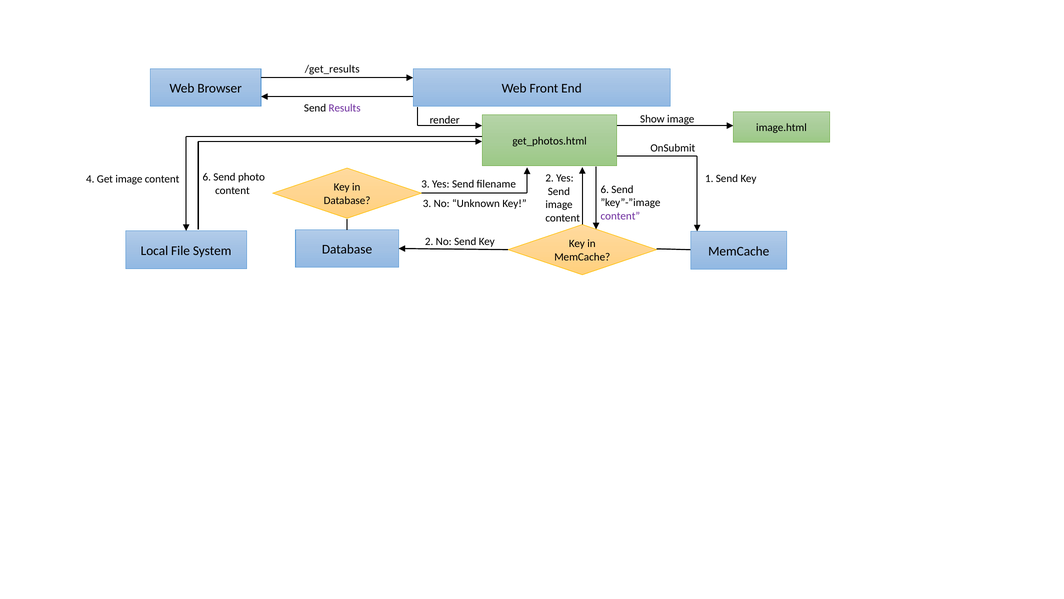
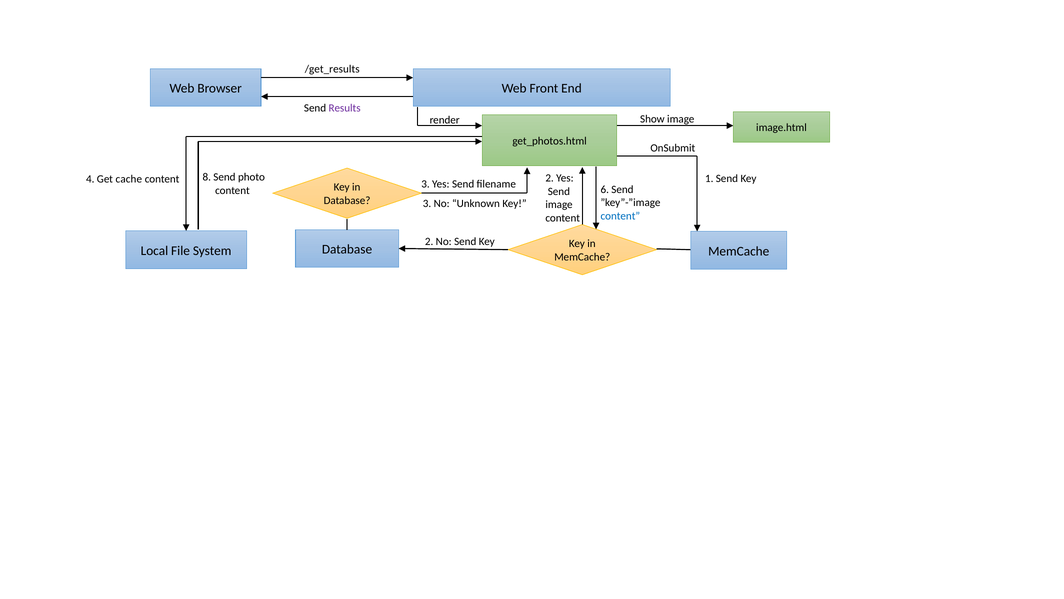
Get image: image -> cache
content 6: 6 -> 8
content at (620, 216) colour: purple -> blue
